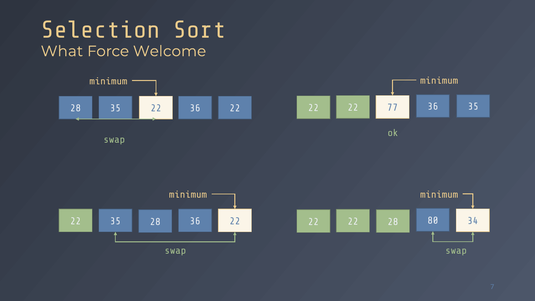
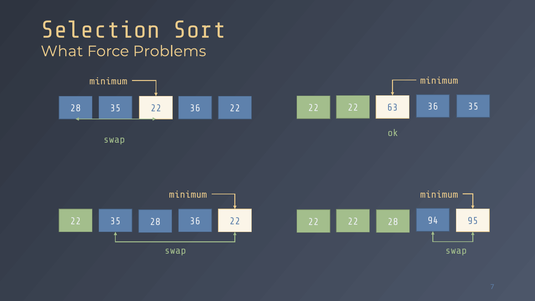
Welcome: Welcome -> Problems
77: 77 -> 63
80: 80 -> 94
34: 34 -> 95
